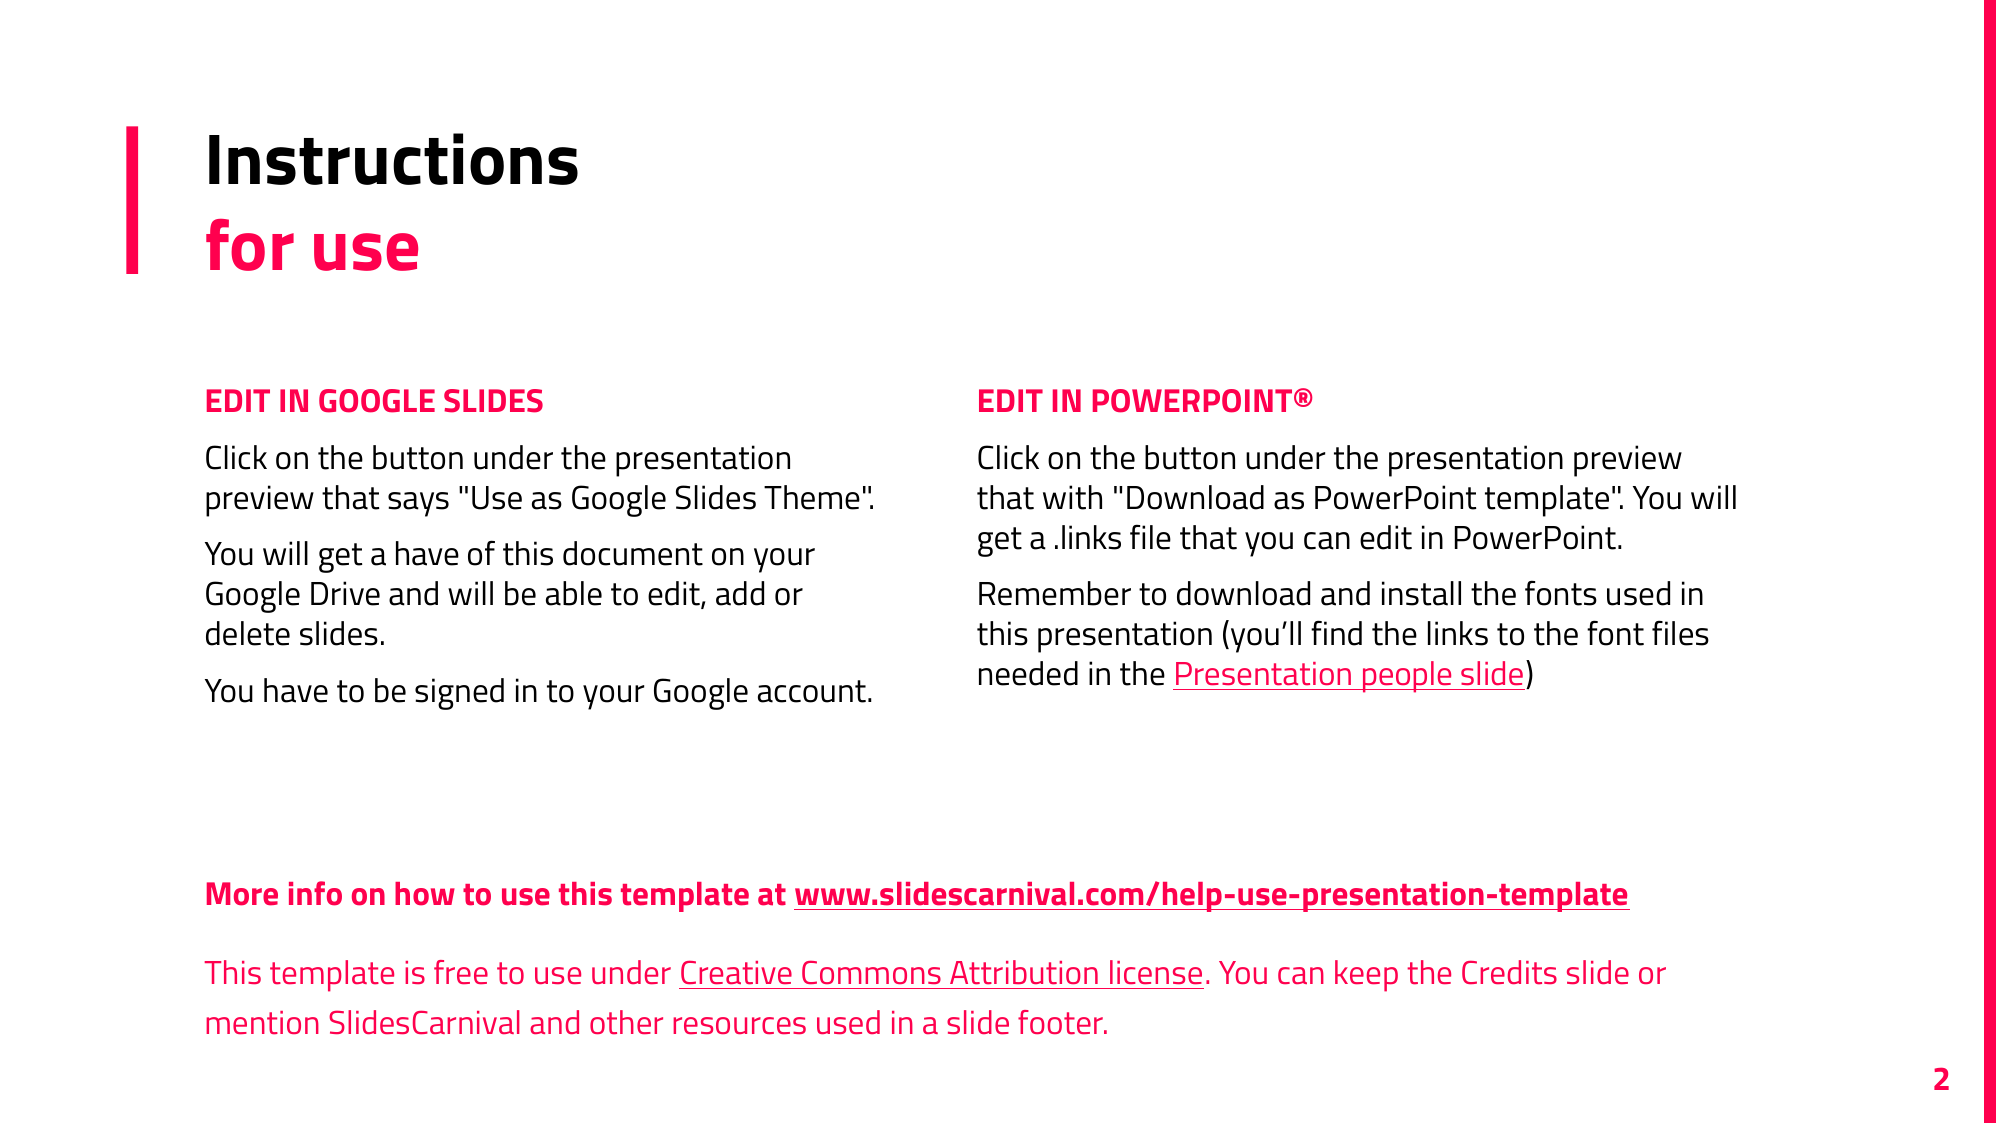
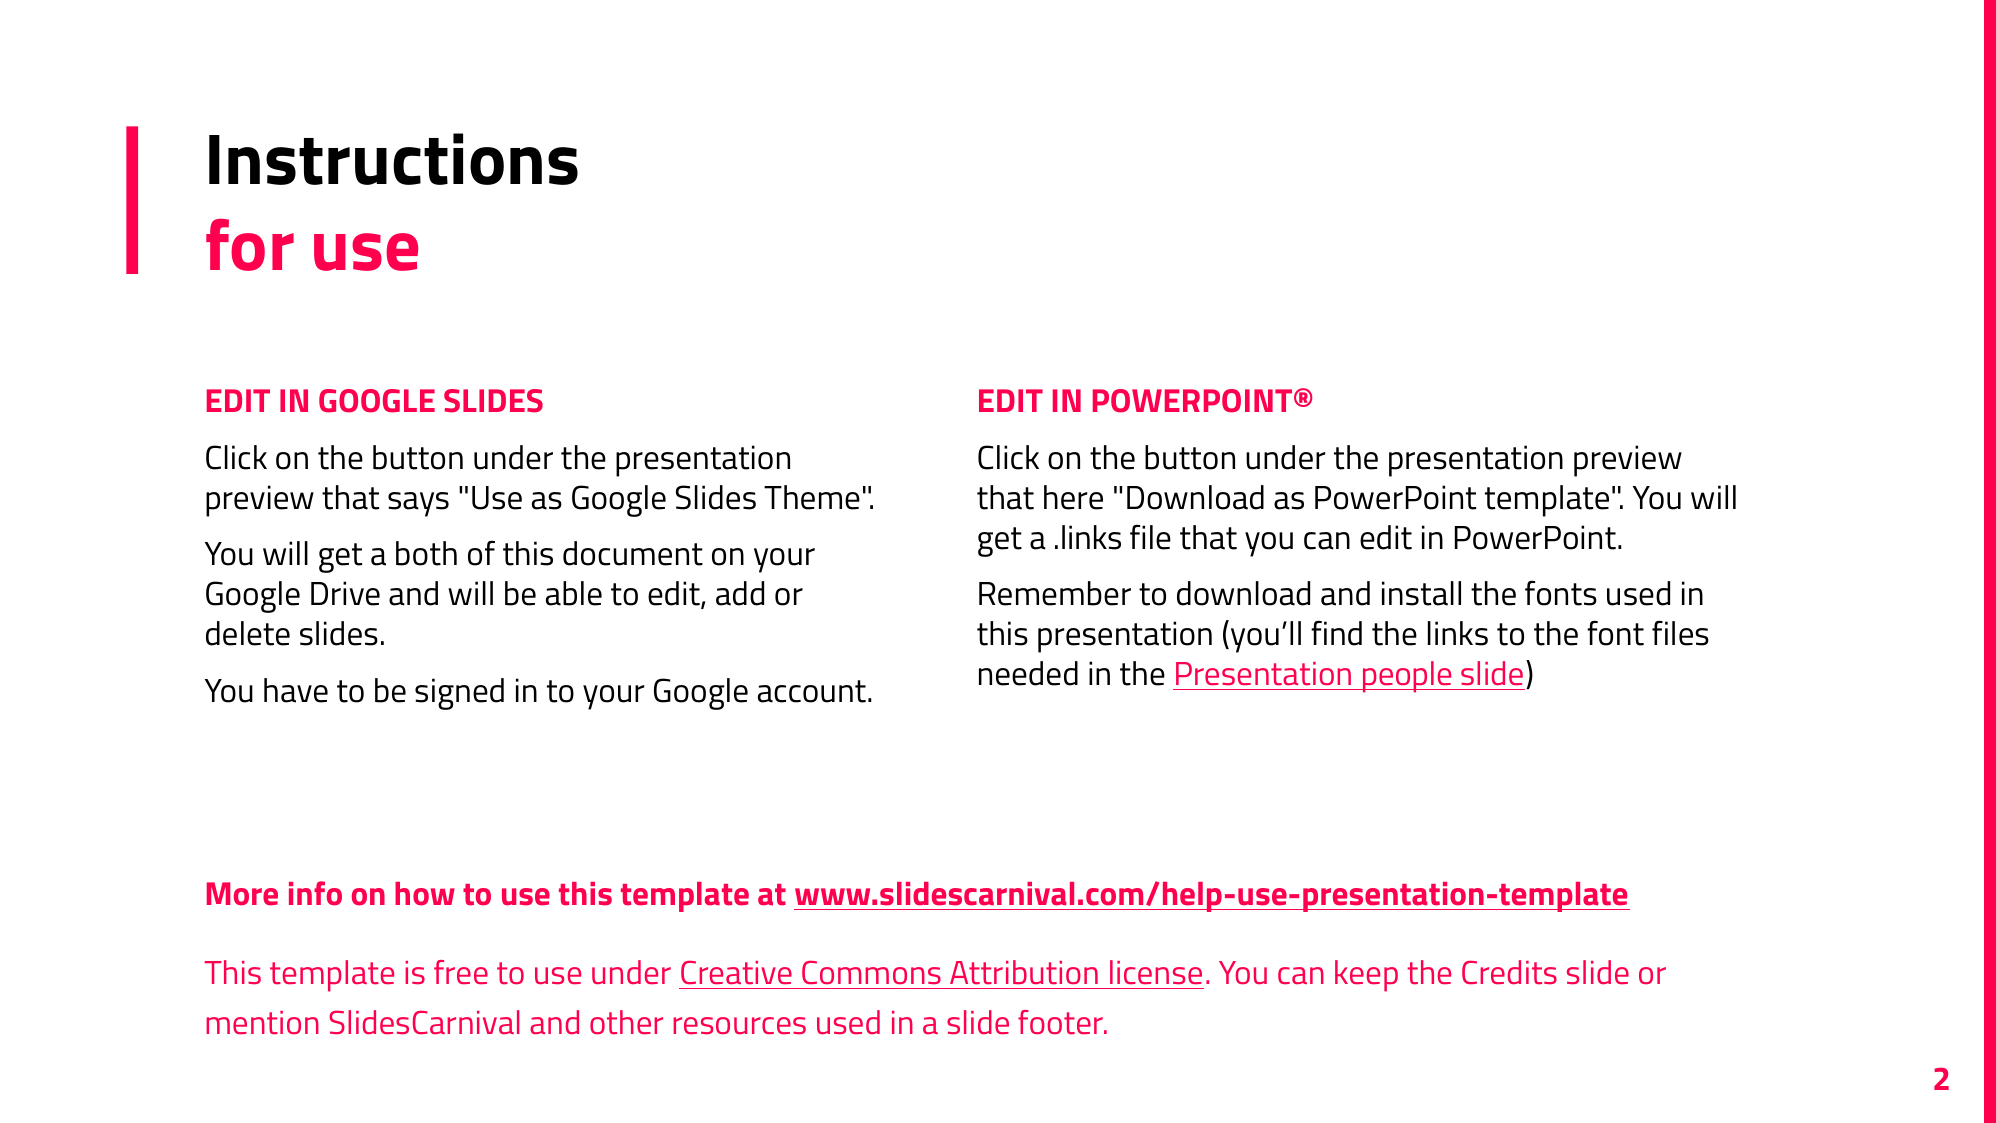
with: with -> here
a have: have -> both
